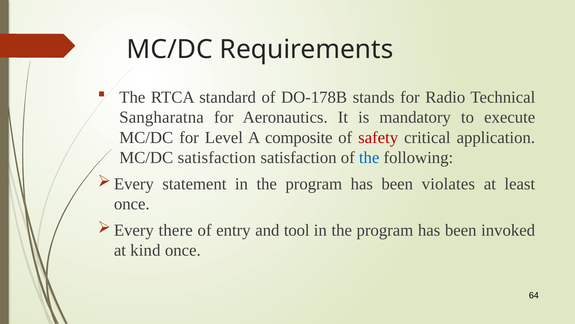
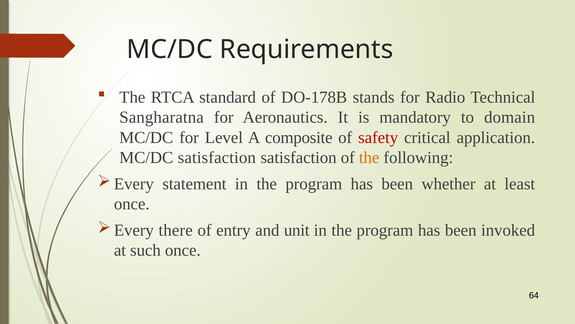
execute: execute -> domain
the at (369, 157) colour: blue -> orange
violates: violates -> whether
tool: tool -> unit
kind: kind -> such
